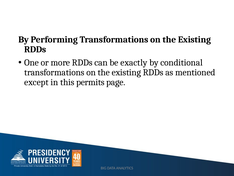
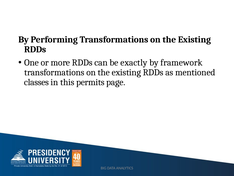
conditional: conditional -> framework
except: except -> classes
